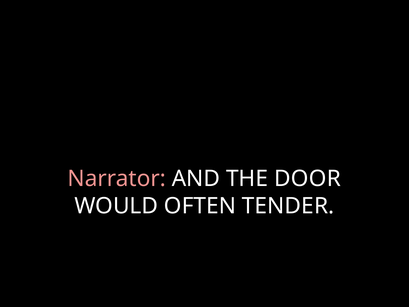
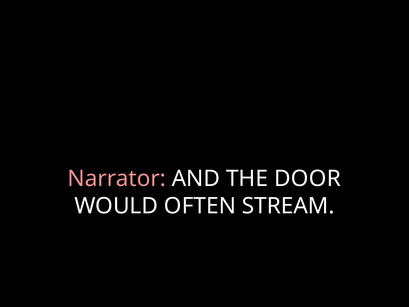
TENDER: TENDER -> STREAM
